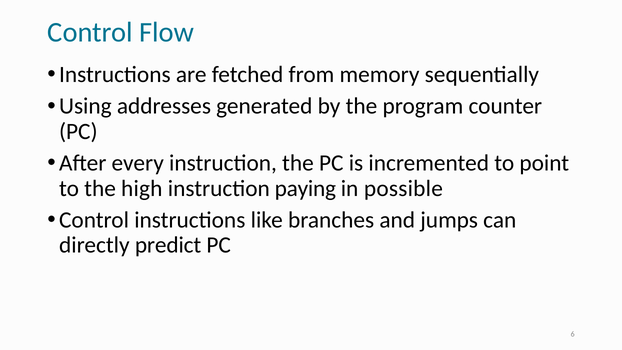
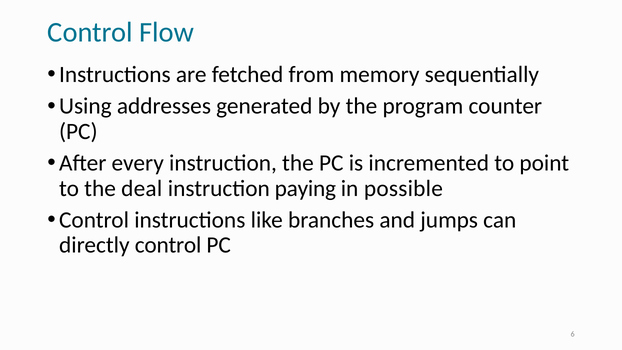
high: high -> deal
directly predict: predict -> control
